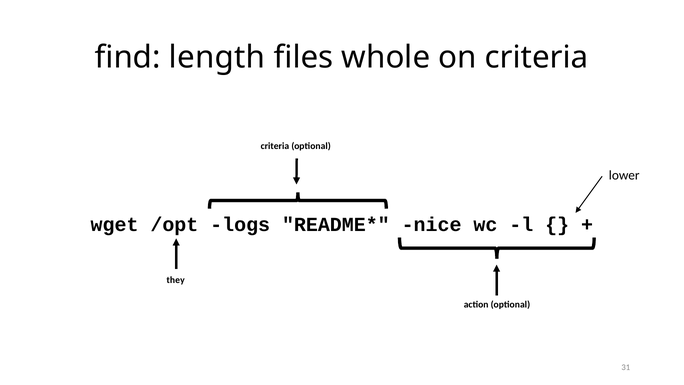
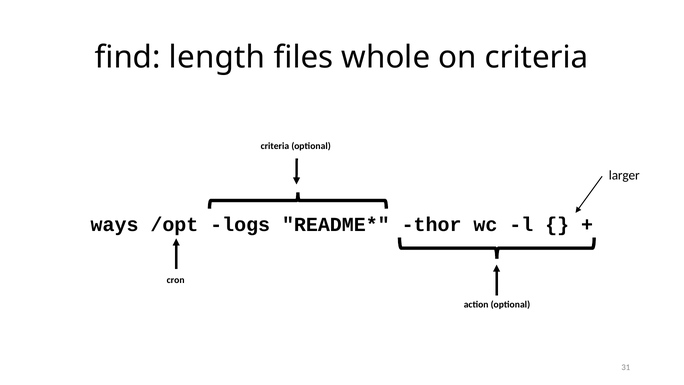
lower: lower -> larger
wget: wget -> ways
nice: nice -> thor
they: they -> cron
